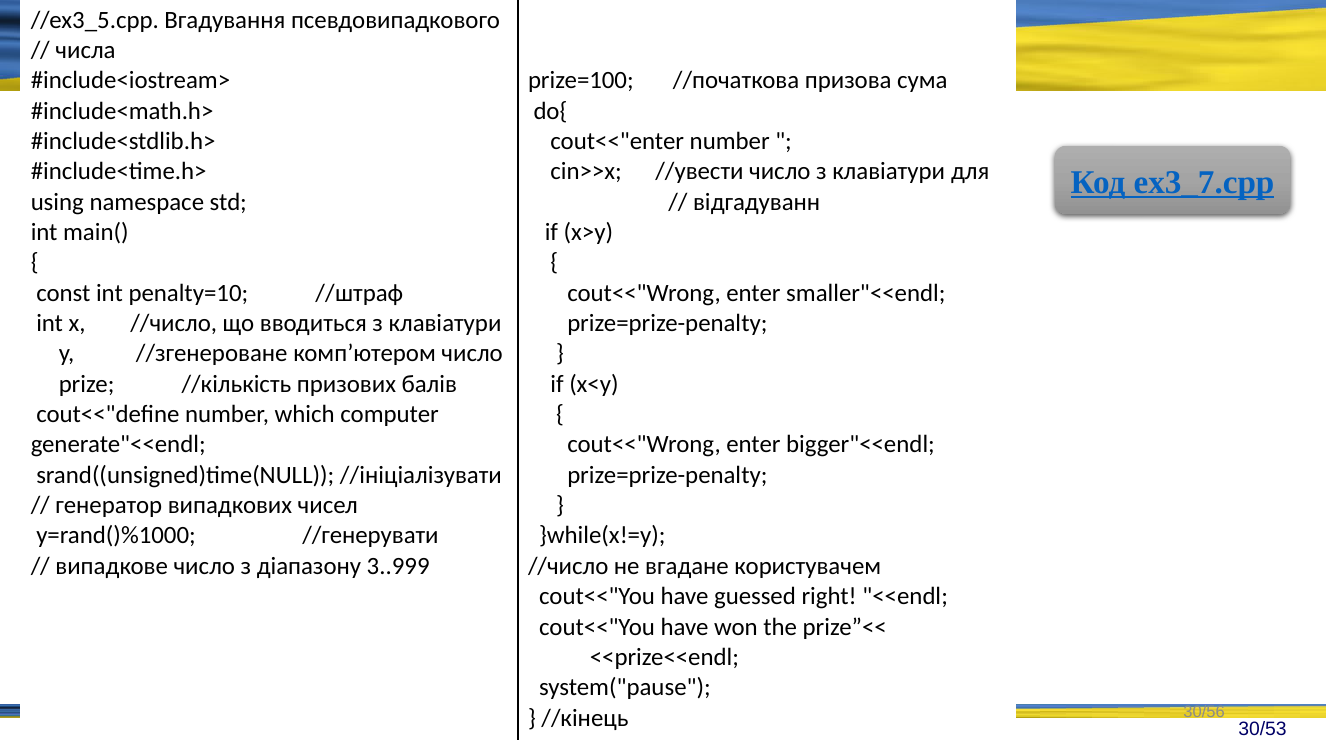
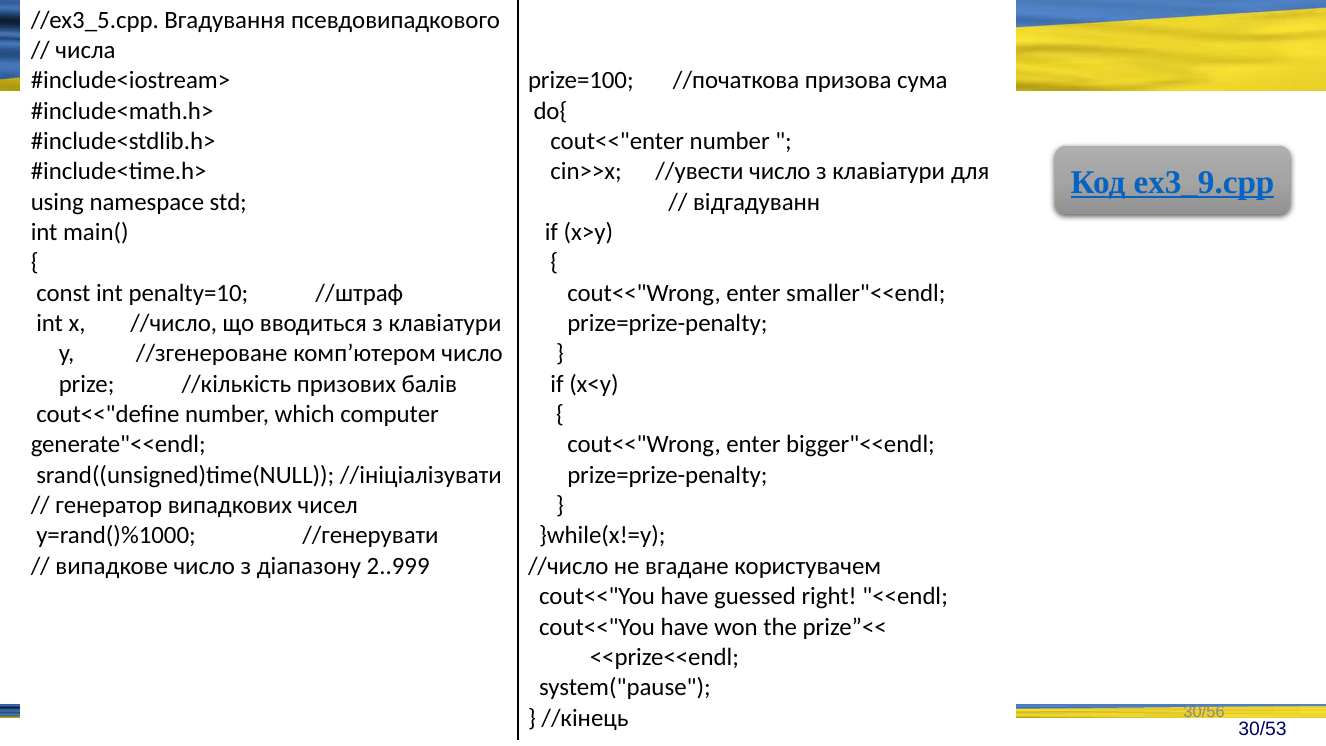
ex3_7.cpp: ex3_7.cpp -> ex3_9.cpp
3..999: 3..999 -> 2..999
